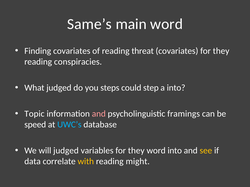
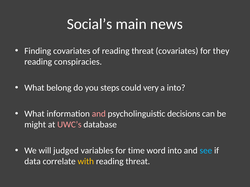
Same’s: Same’s -> Social’s
main word: word -> news
What judged: judged -> belong
step: step -> very
Topic at (34, 114): Topic -> What
framings: framings -> decisions
speed: speed -> might
UWC’s colour: light blue -> pink
variables for they: they -> time
see colour: yellow -> light blue
might at (138, 162): might -> threat
